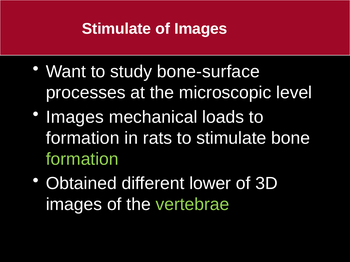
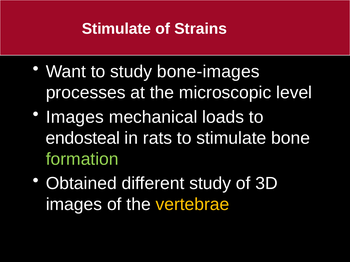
of Images: Images -> Strains
bone-surface: bone-surface -> bone-images
formation at (83, 138): formation -> endosteal
different lower: lower -> study
vertebrae colour: light green -> yellow
